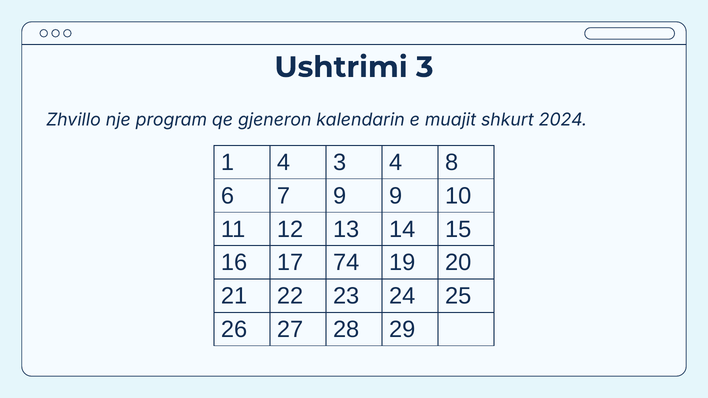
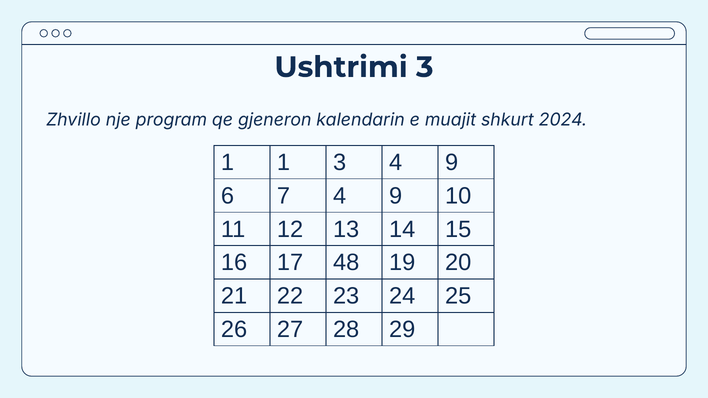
1 4: 4 -> 1
3 4 8: 8 -> 9
7 9: 9 -> 4
74: 74 -> 48
